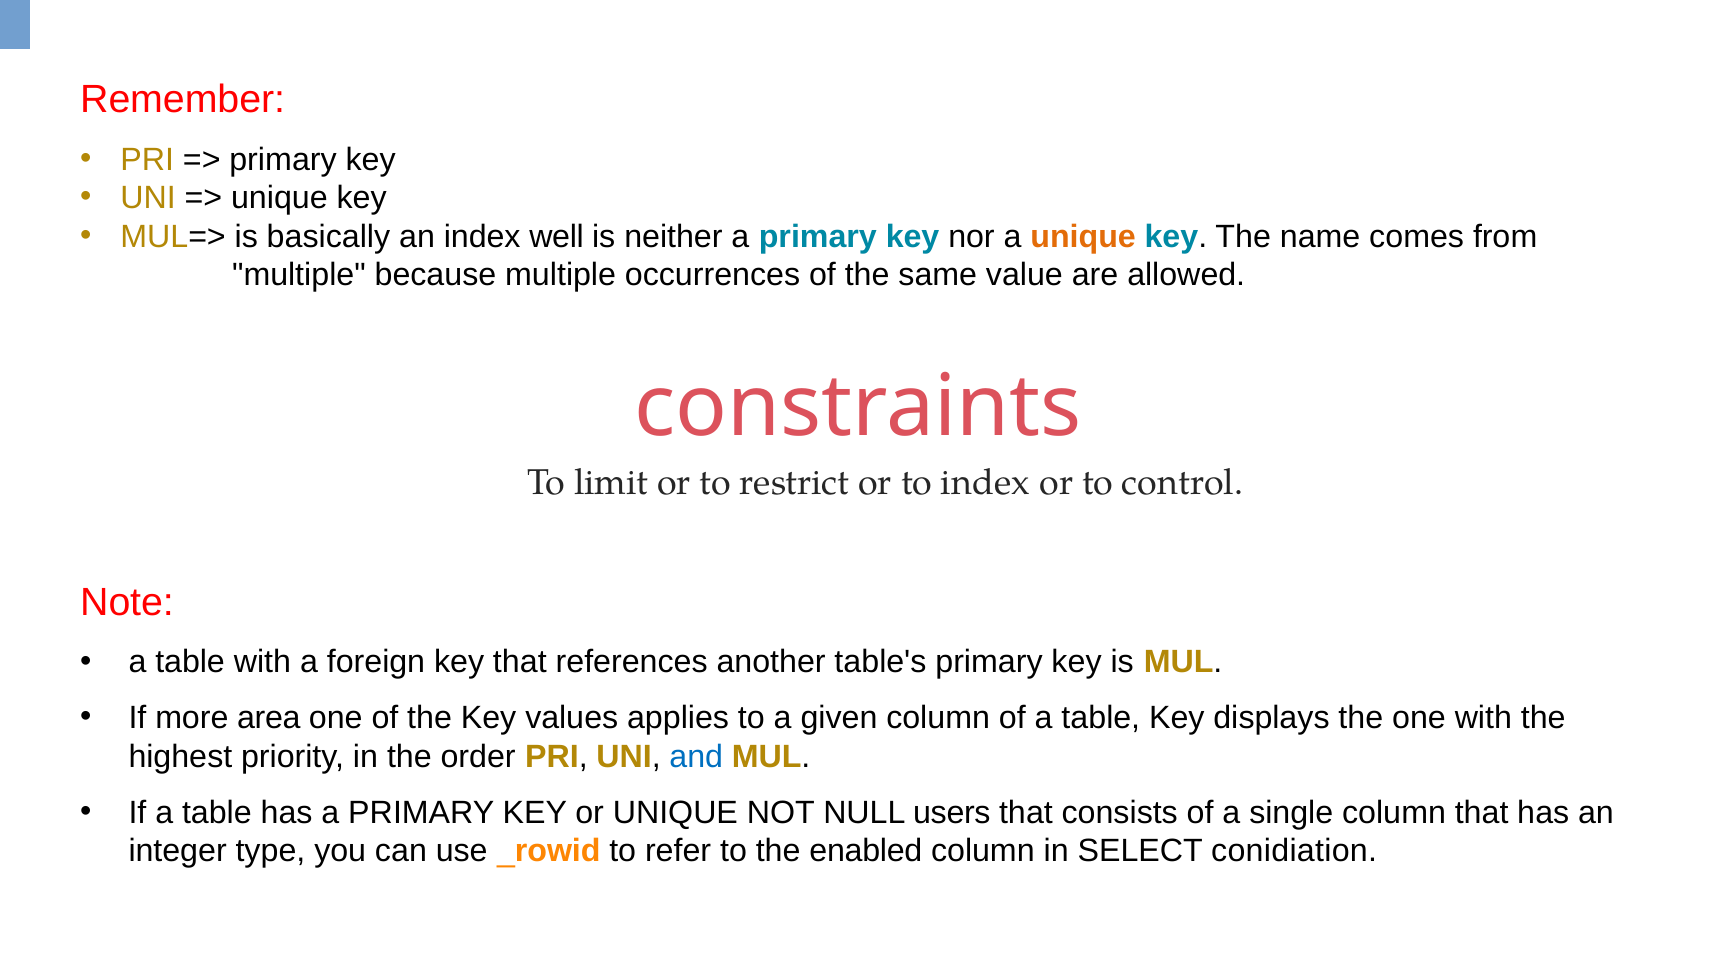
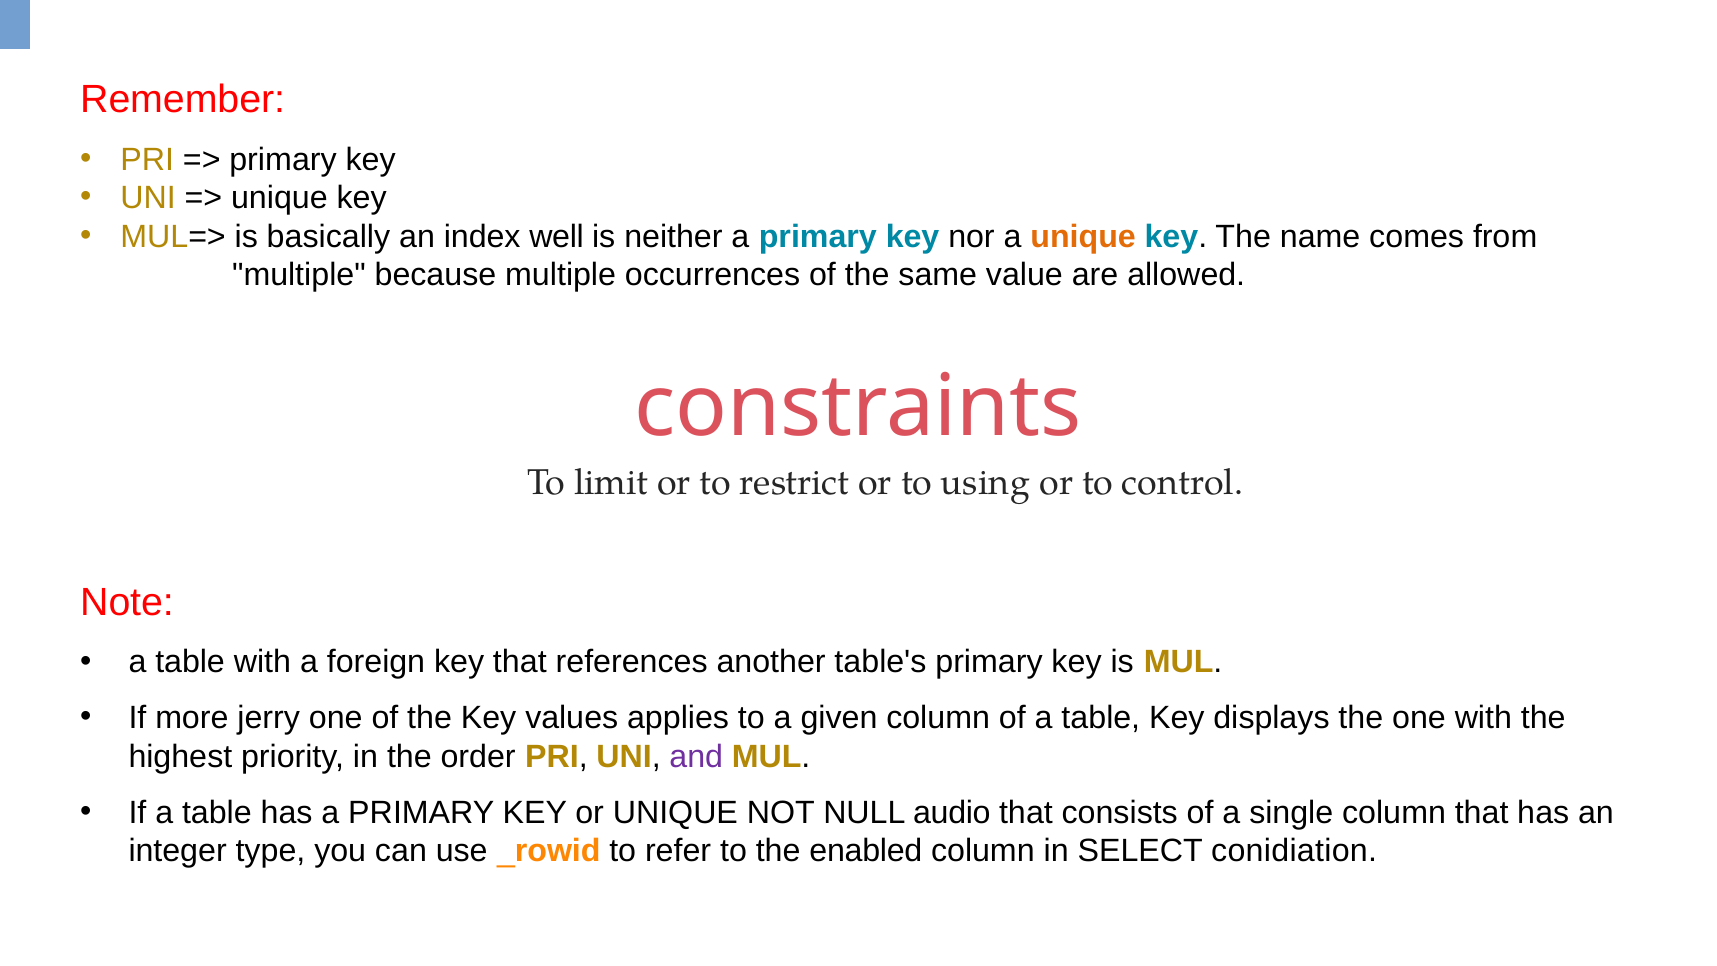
to index: index -> using
area: area -> jerry
and colour: blue -> purple
users: users -> audio
